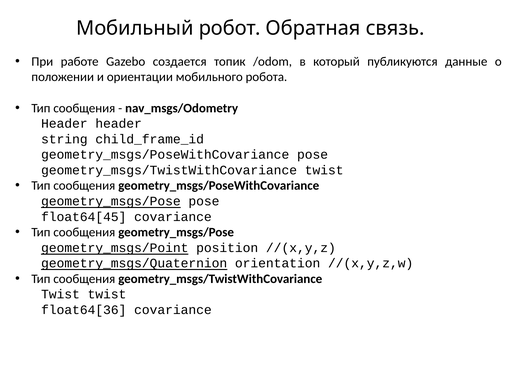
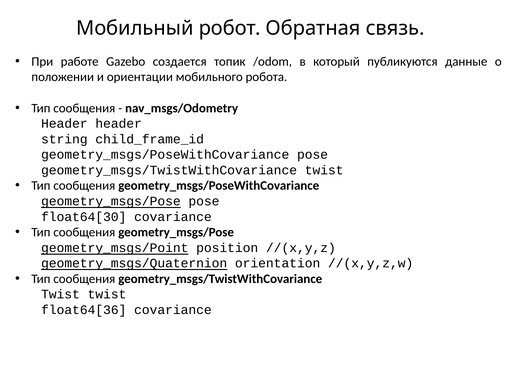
float64[45: float64[45 -> float64[30
